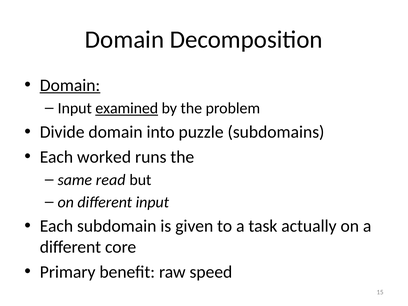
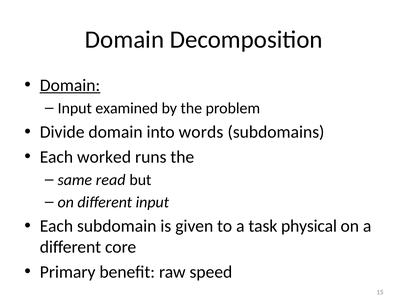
examined underline: present -> none
puzzle: puzzle -> words
actually: actually -> physical
